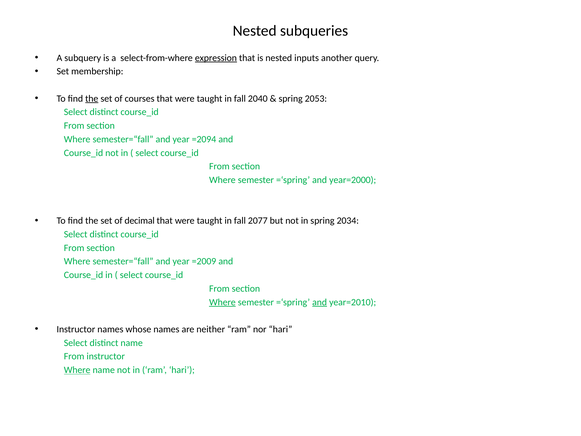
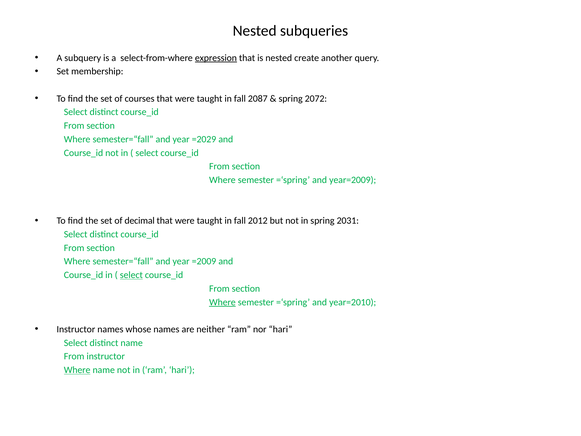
inputs: inputs -> create
the at (92, 99) underline: present -> none
2040: 2040 -> 2087
2053: 2053 -> 2072
=2094: =2094 -> =2029
year=2000: year=2000 -> year=2009
2077: 2077 -> 2012
2034: 2034 -> 2031
select at (131, 275) underline: none -> present
and at (320, 302) underline: present -> none
